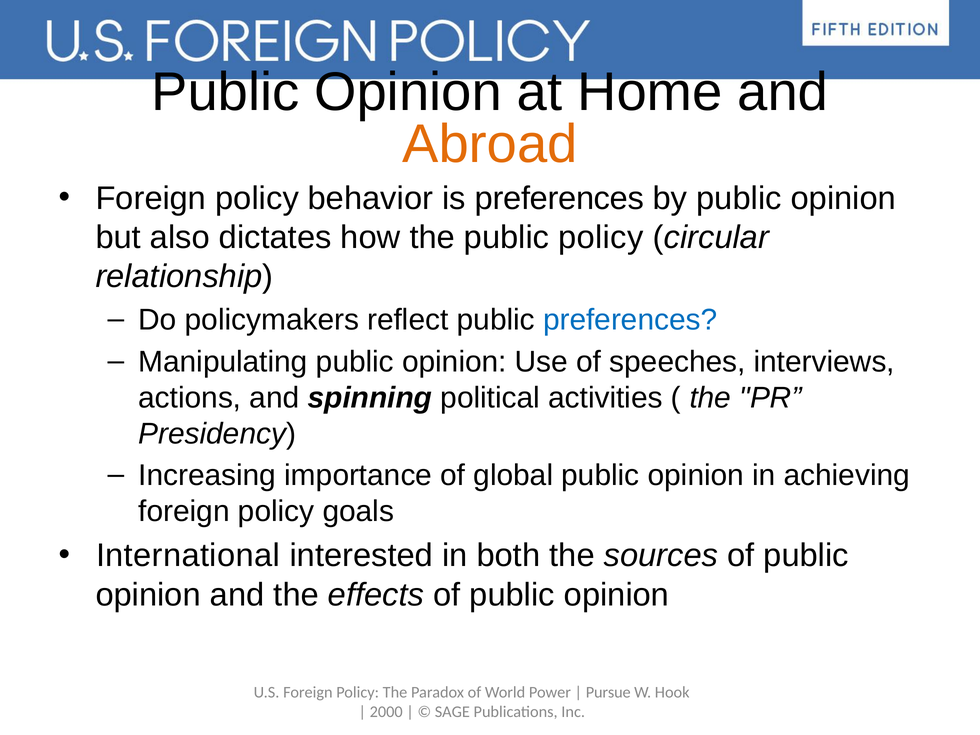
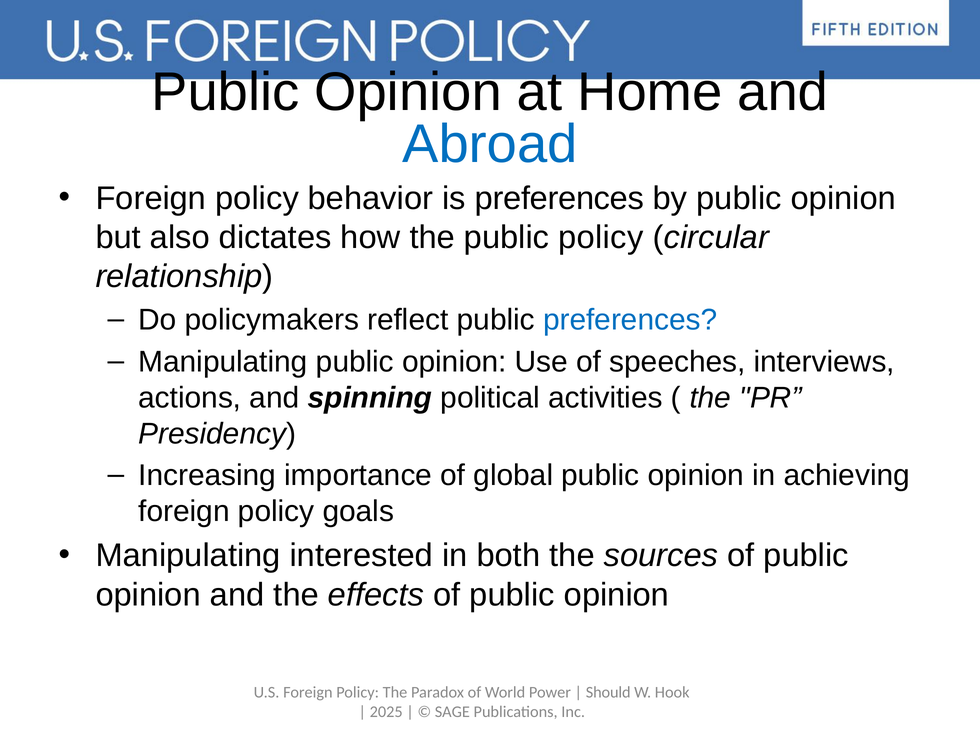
Abroad colour: orange -> blue
International at (188, 556): International -> Manipulating
Pursue: Pursue -> Should
2000: 2000 -> 2025
